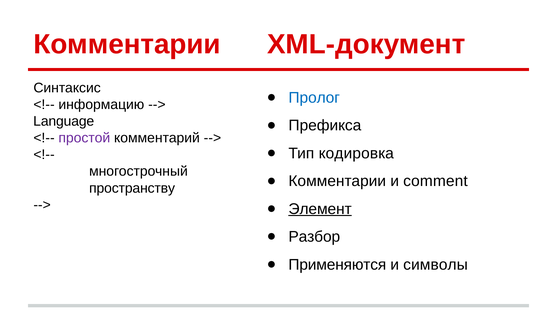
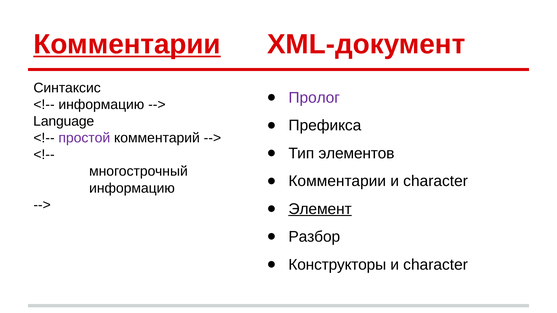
Комментарии at (127, 44) underline: none -> present
Пролог colour: blue -> purple
кодировка: кодировка -> элементов
Комментарии и comment: comment -> character
пространству at (132, 188): пространству -> информацию
Применяются: Применяются -> Конструкторы
символы at (436, 265): символы -> character
